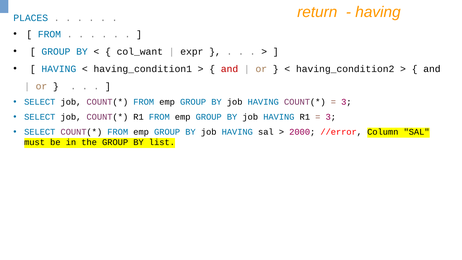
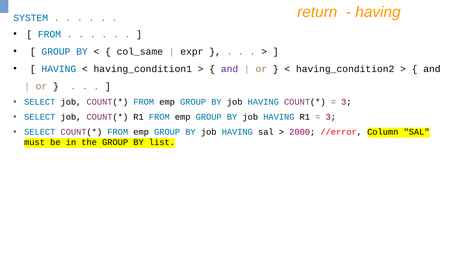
PLACES: PLACES -> SYSTEM
col_want: col_want -> col_same
and at (230, 69) colour: red -> purple
